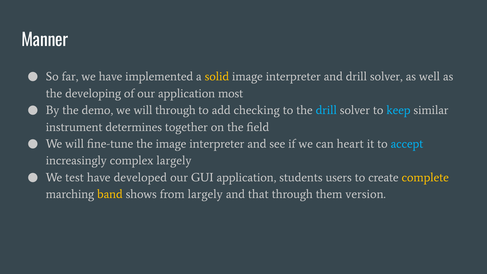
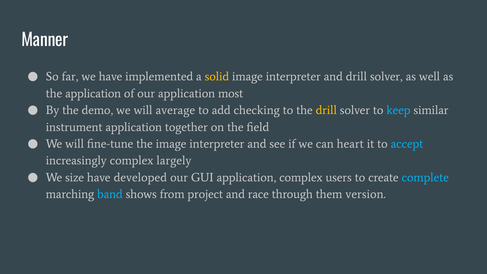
the developing: developing -> application
will through: through -> average
drill at (326, 110) colour: light blue -> yellow
instrument determines: determines -> application
test: test -> size
application students: students -> complex
complete colour: yellow -> light blue
band colour: yellow -> light blue
from largely: largely -> project
that: that -> race
